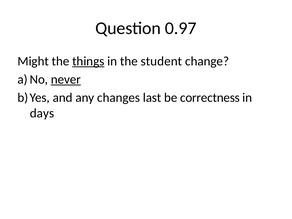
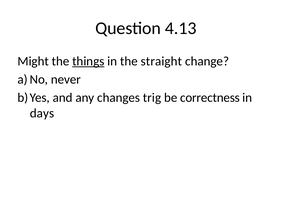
0.97: 0.97 -> 4.13
student: student -> straight
never underline: present -> none
last: last -> trig
